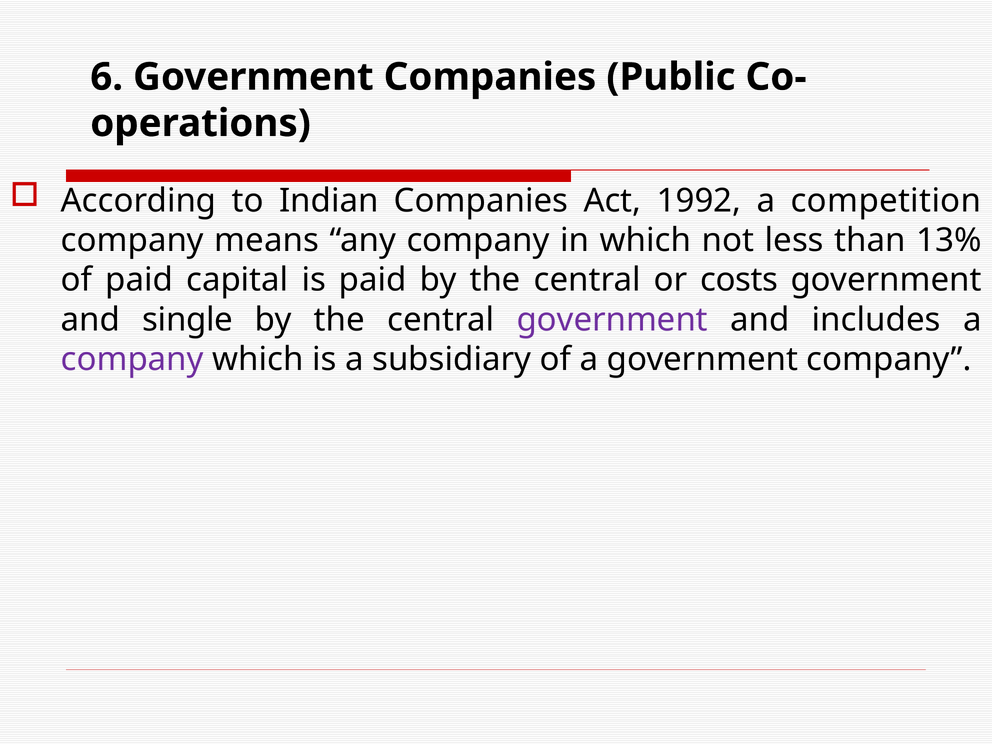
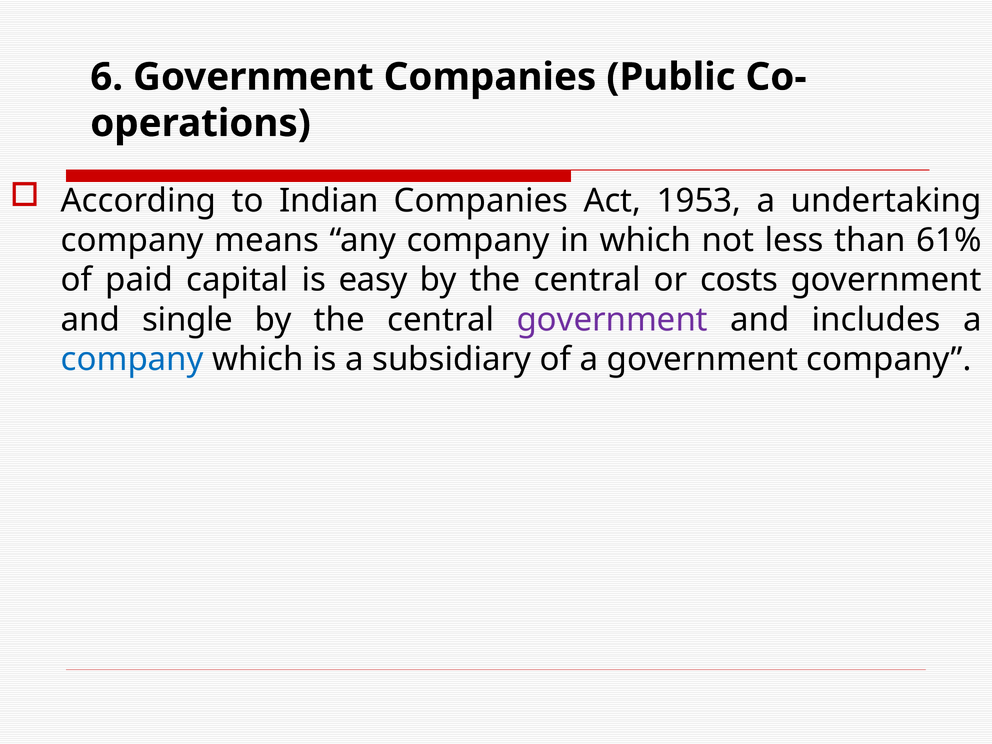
1992: 1992 -> 1953
competition: competition -> undertaking
13%: 13% -> 61%
is paid: paid -> easy
company at (132, 359) colour: purple -> blue
